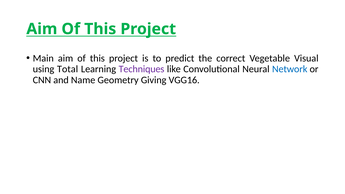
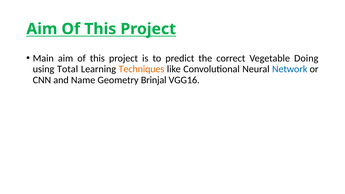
Visual: Visual -> Doing
Techniques colour: purple -> orange
Giving: Giving -> Brinjal
